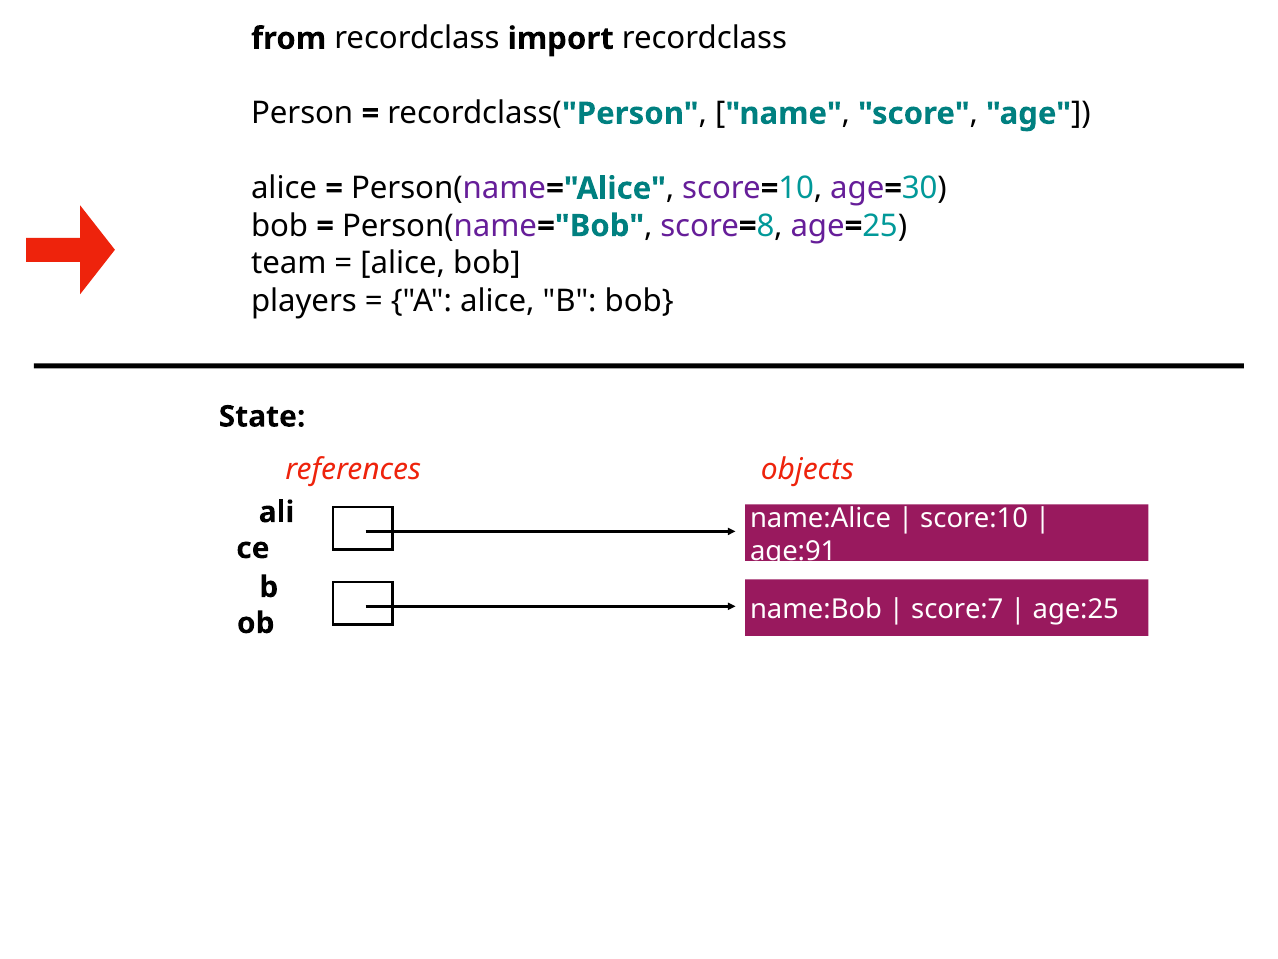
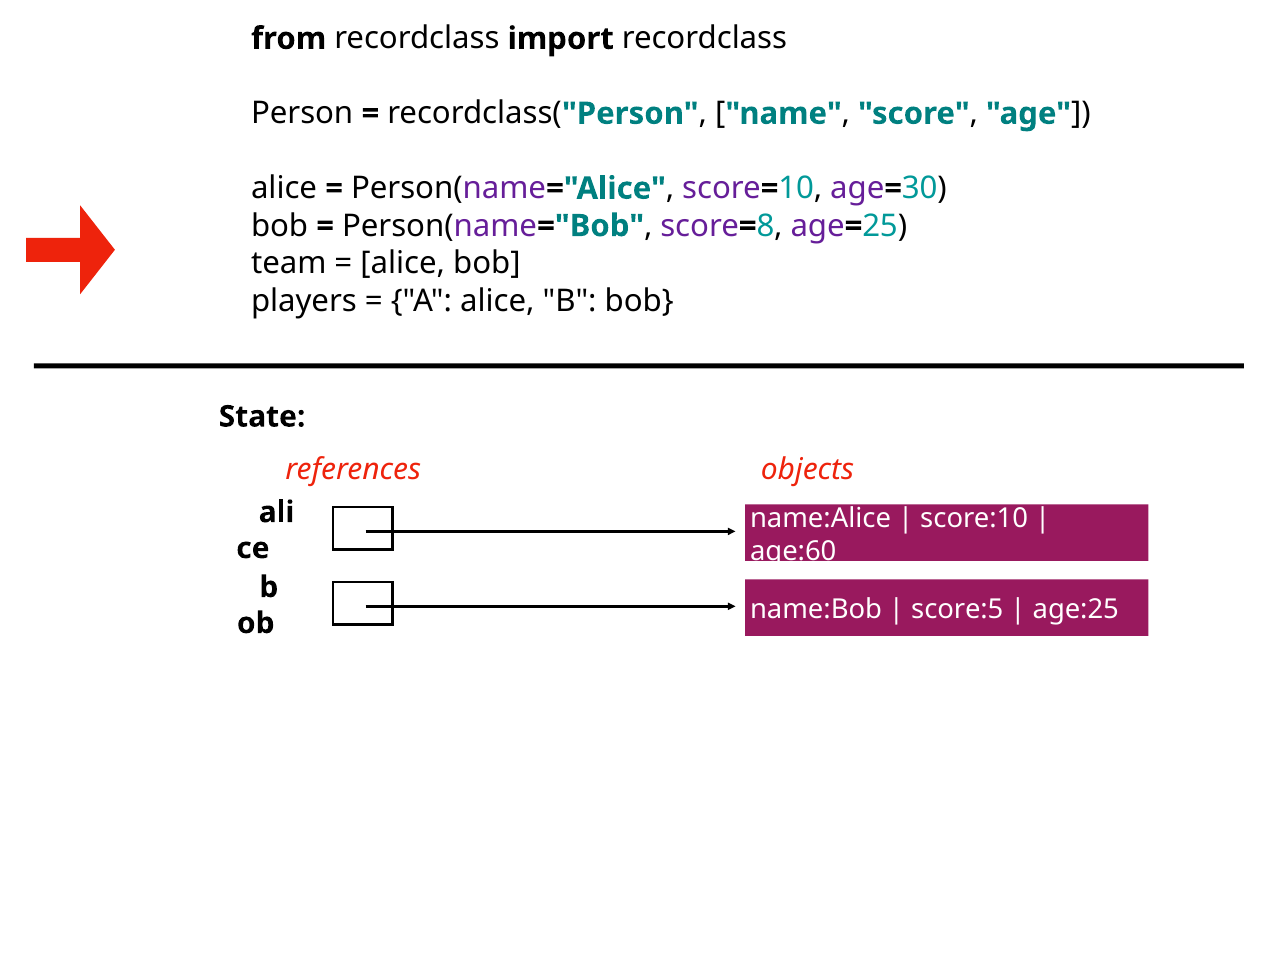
age:91: age:91 -> age:60
score:7: score:7 -> score:5
